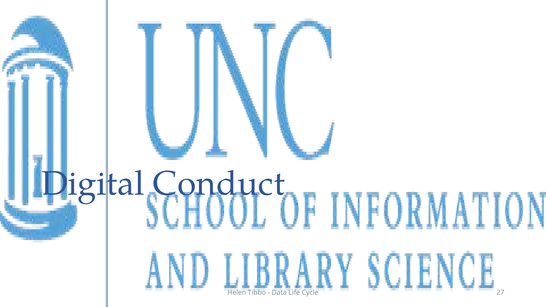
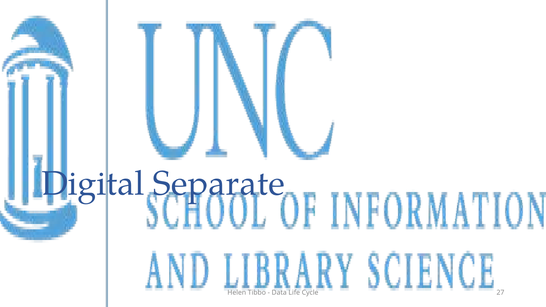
Conduct: Conduct -> Separate
